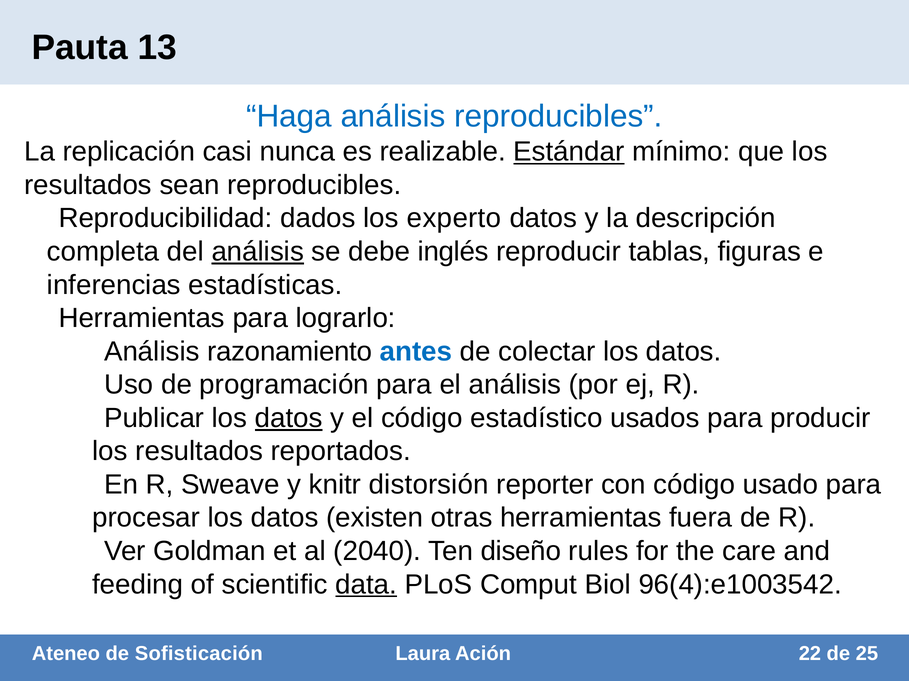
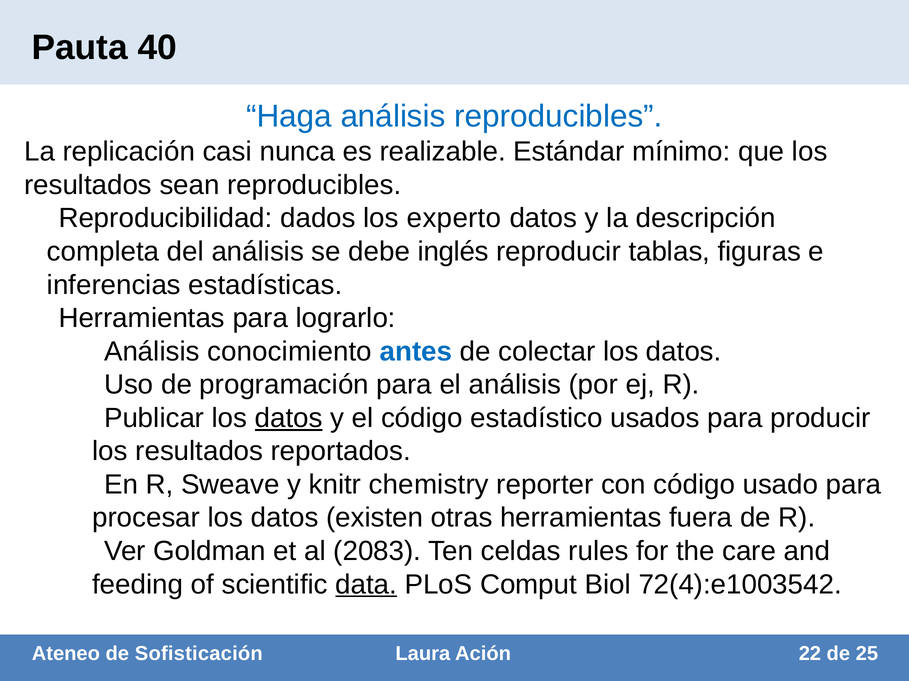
13: 13 -> 40
Estándar underline: present -> none
análisis at (258, 252) underline: present -> none
razonamiento: razonamiento -> conocimiento
distorsión: distorsión -> chemistry
2040: 2040 -> 2083
diseño: diseño -> celdas
96(4):e1003542: 96(4):e1003542 -> 72(4):e1003542
